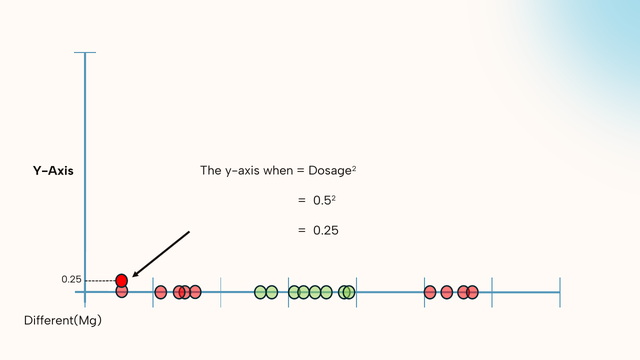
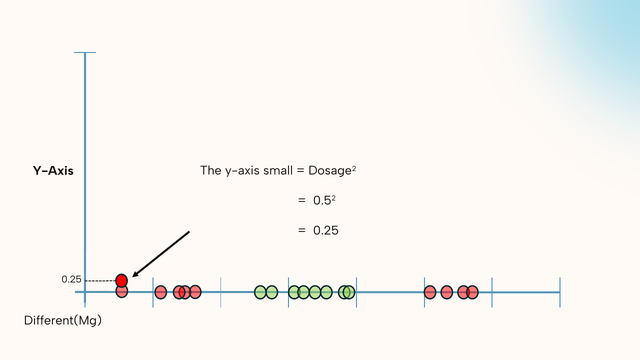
when: when -> small
